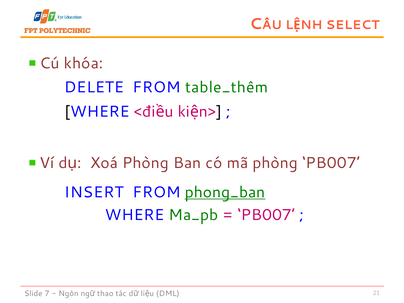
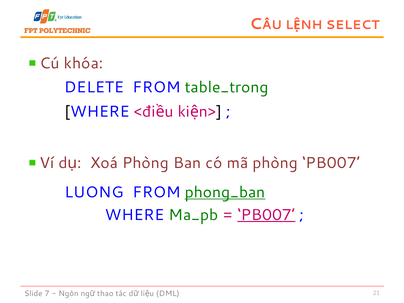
table_thêm: table_thêm -> table_trong
INSERT: INSERT -> LUONG
PB007 at (266, 215) underline: none -> present
